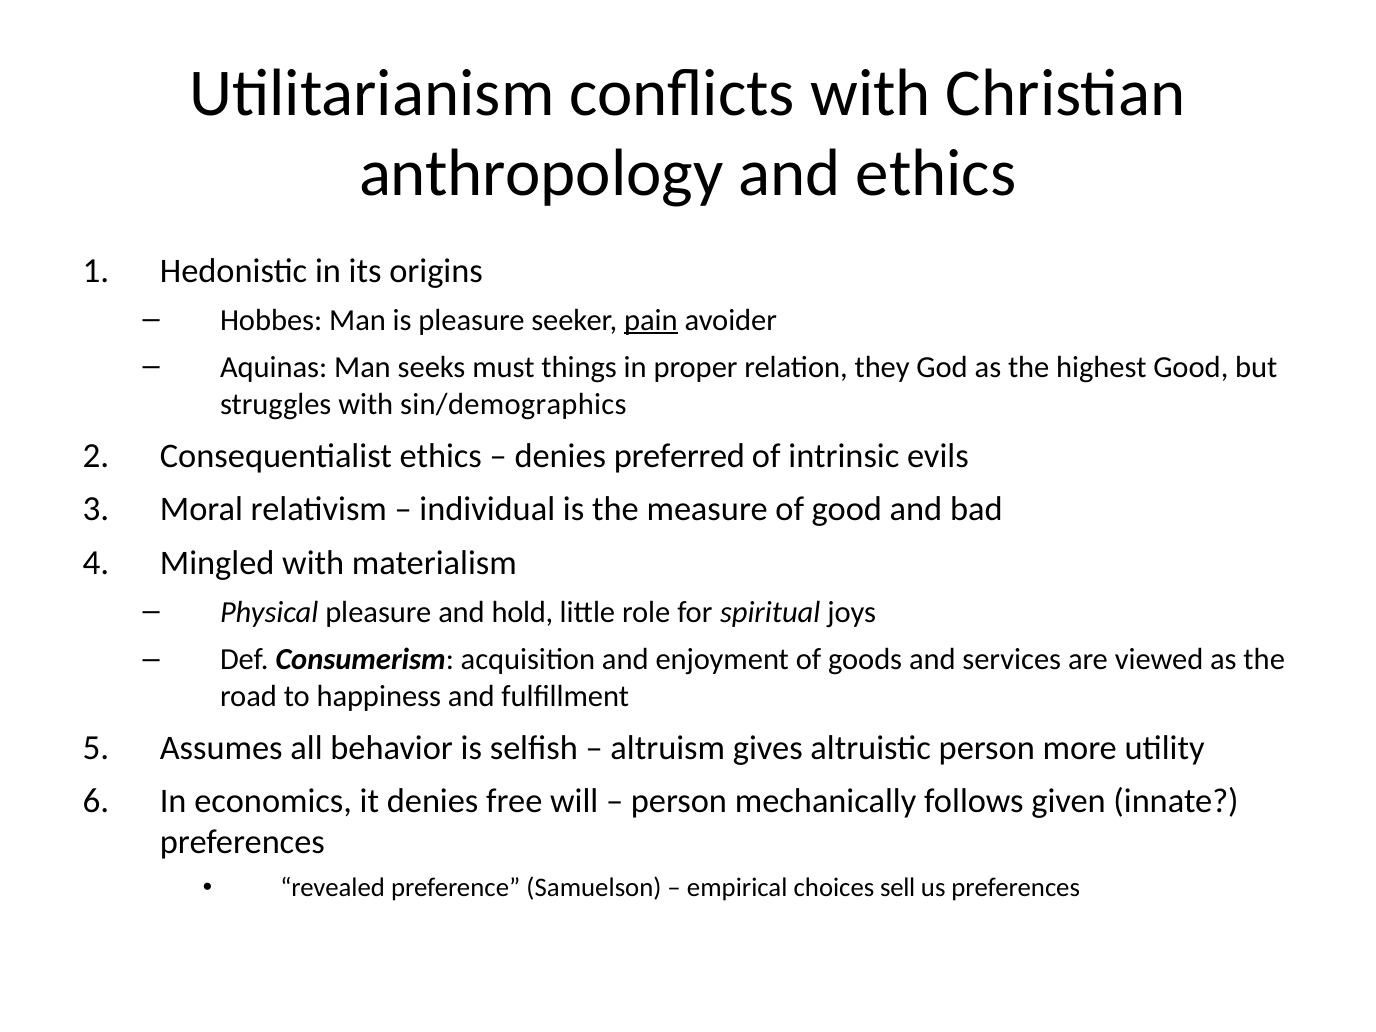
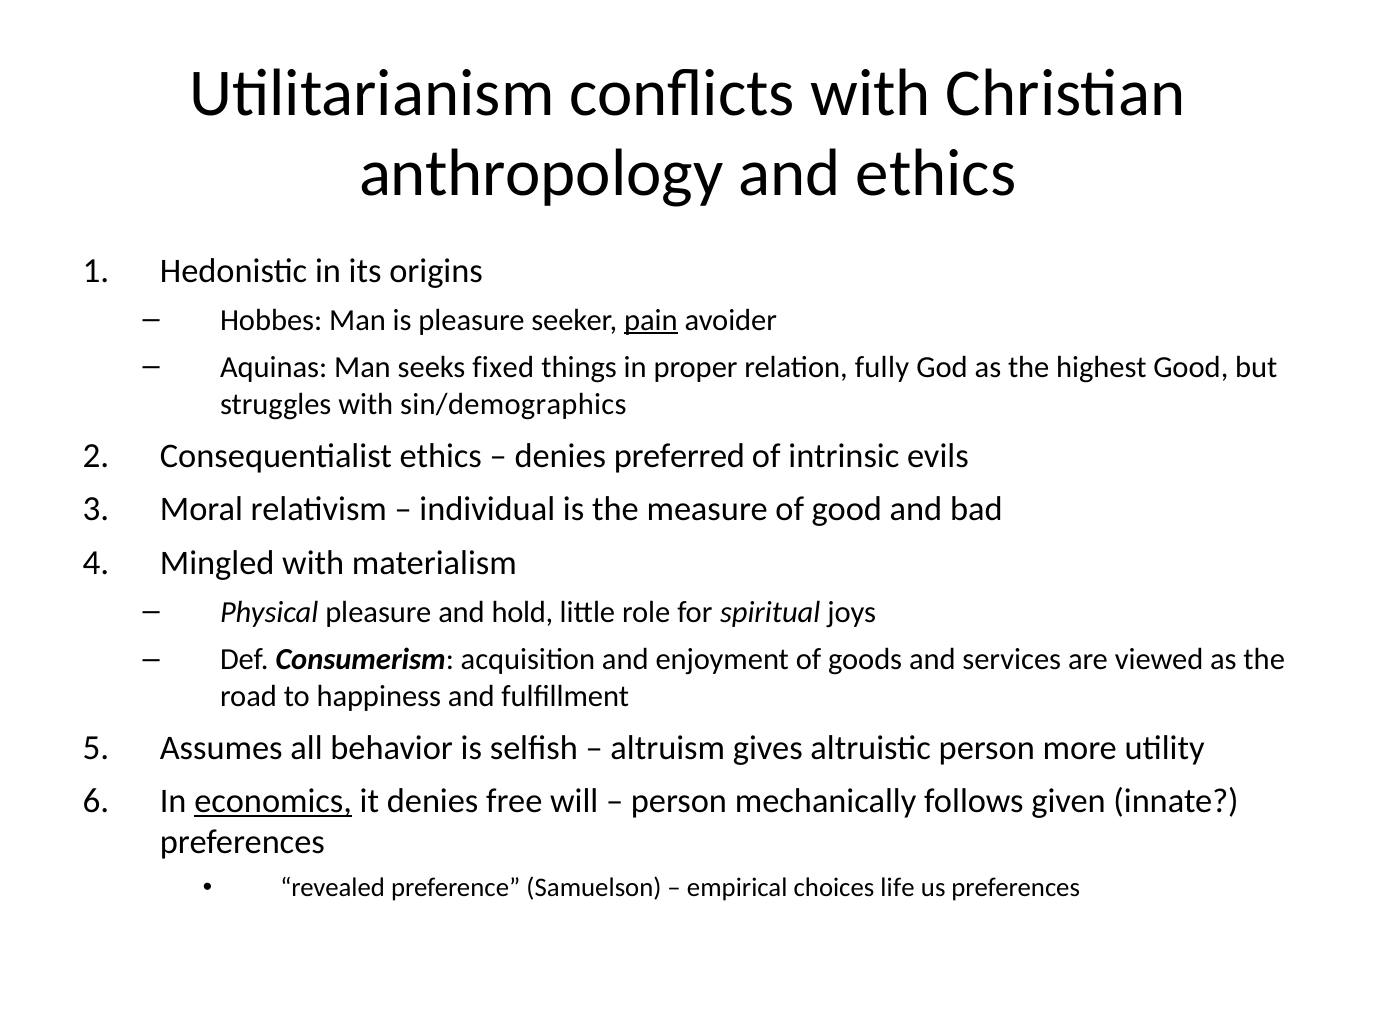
must: must -> fixed
they: they -> fully
economics underline: none -> present
sell: sell -> life
